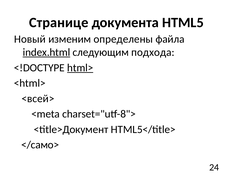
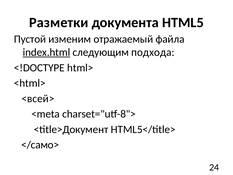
Странице: Странице -> Разметки
Новый: Новый -> Пустой
определены: определены -> отражаемый
html> underline: present -> none
